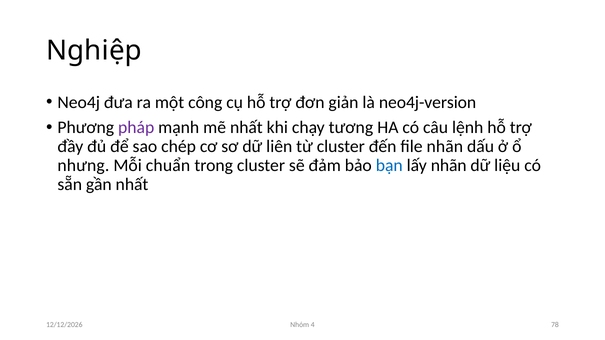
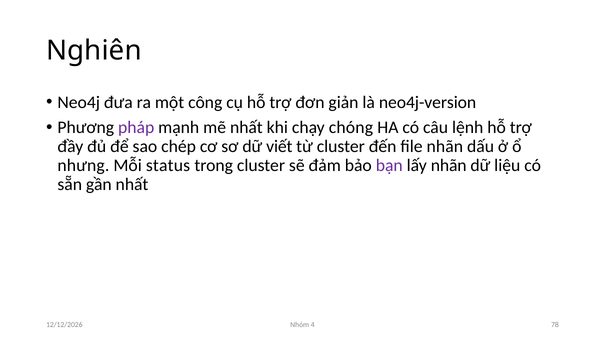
Nghiệp: Nghiệp -> Nghiên
tương: tương -> chóng
liên: liên -> viết
chuẩn: chuẩn -> status
bạn colour: blue -> purple
